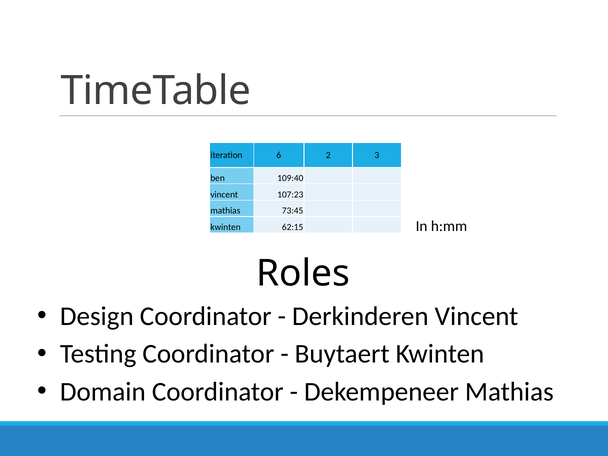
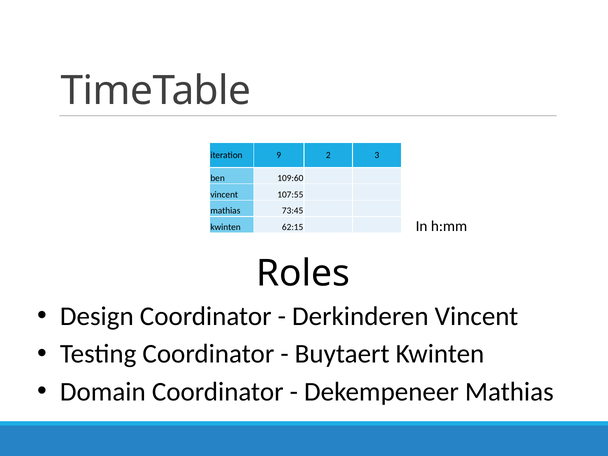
6: 6 -> 9
109:40: 109:40 -> 109:60
107:23: 107:23 -> 107:55
